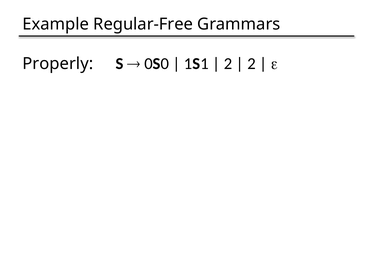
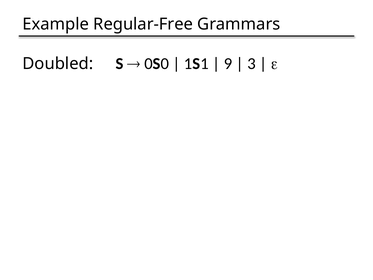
Properly: Properly -> Doubled
2 at (228, 64): 2 -> 9
2 at (252, 64): 2 -> 3
